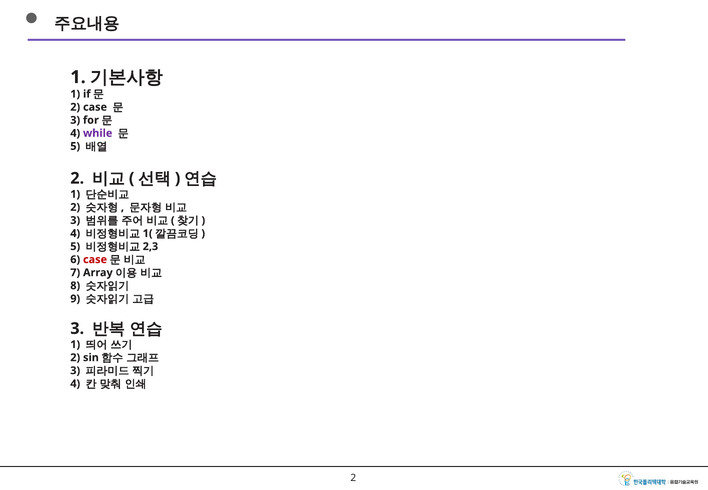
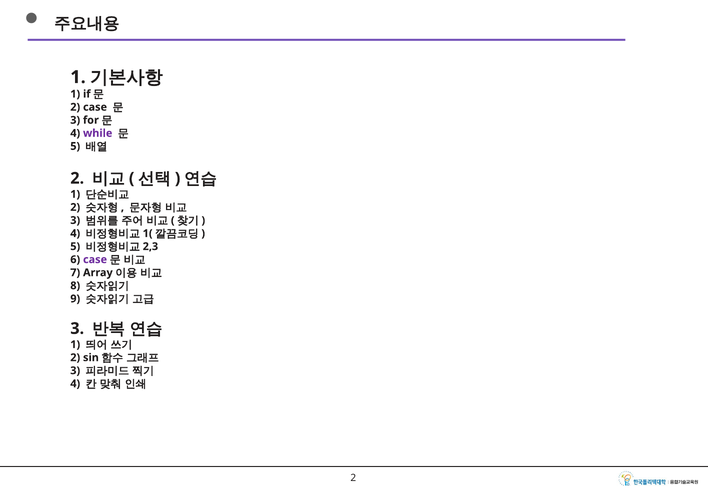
case at (95, 260) colour: red -> purple
